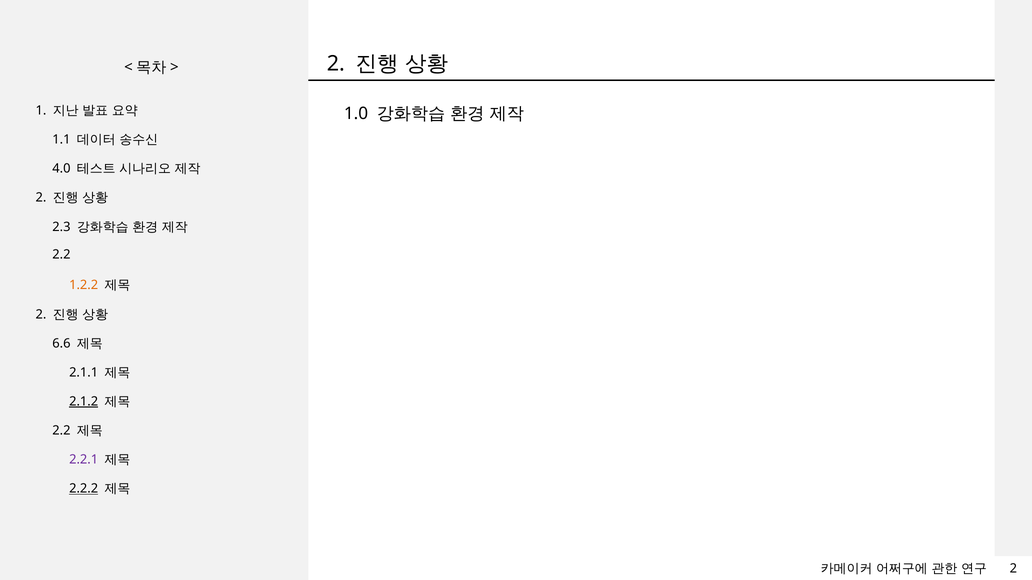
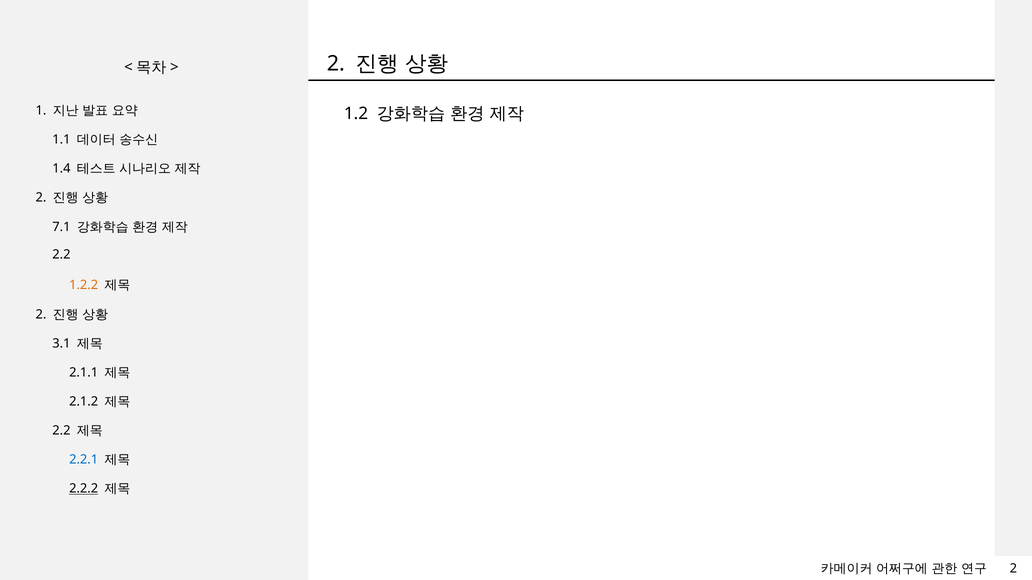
1.0: 1.0 -> 1.2
4.0: 4.0 -> 1.4
2.3: 2.3 -> 7.1
6.6: 6.6 -> 3.1
2.1.2 underline: present -> none
2.2.1 colour: purple -> blue
